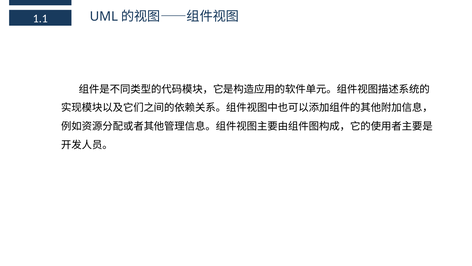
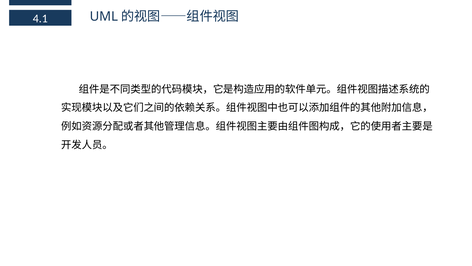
1.1: 1.1 -> 4.1
